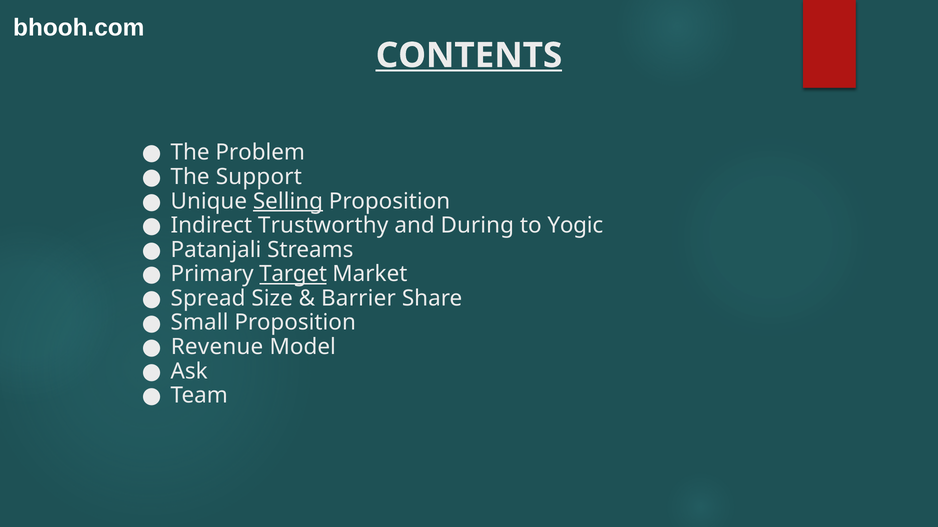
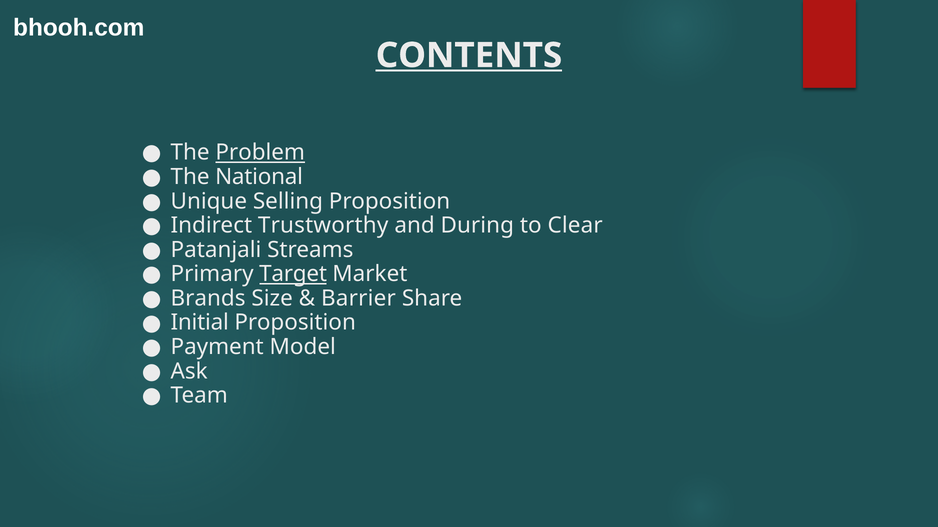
Problem underline: none -> present
Support: Support -> National
Selling underline: present -> none
Yogic: Yogic -> Clear
Spread: Spread -> Brands
Small: Small -> Initial
Revenue: Revenue -> Payment
